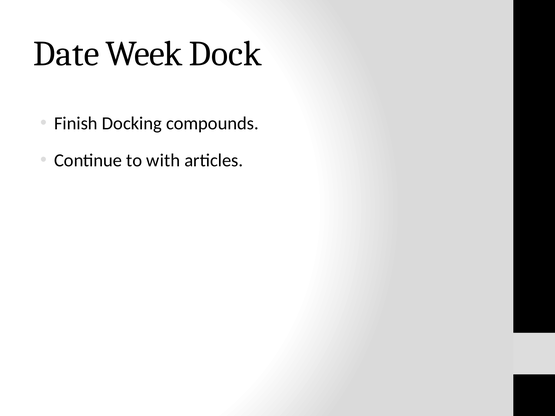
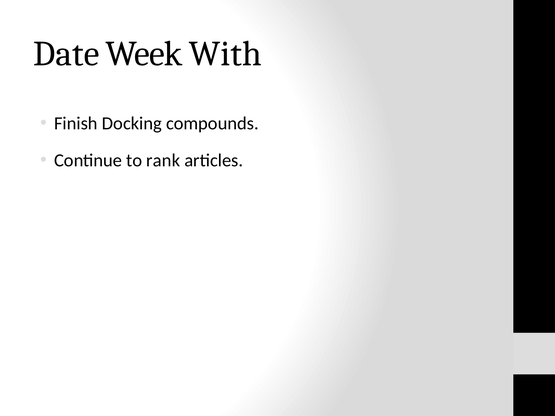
Dock: Dock -> With
with: with -> rank
